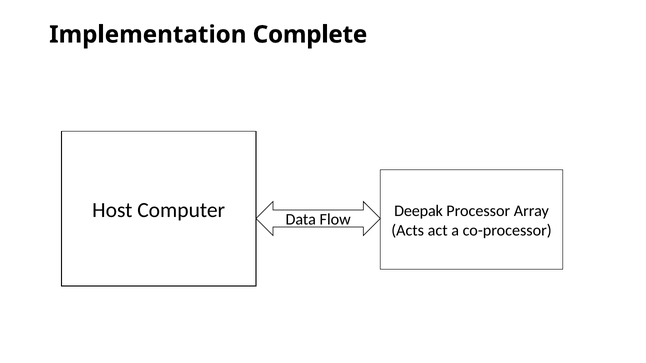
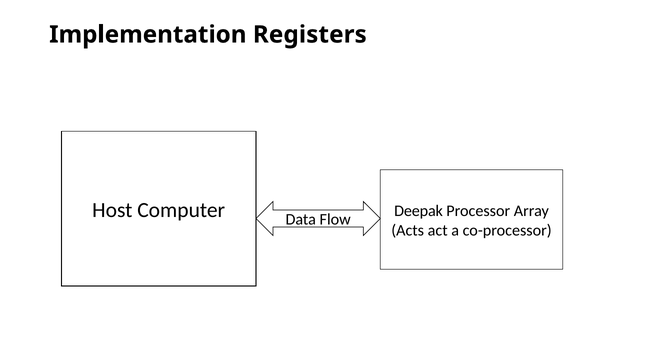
Complete: Complete -> Registers
